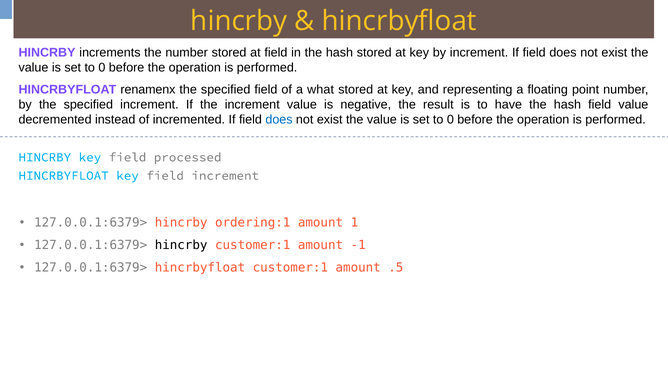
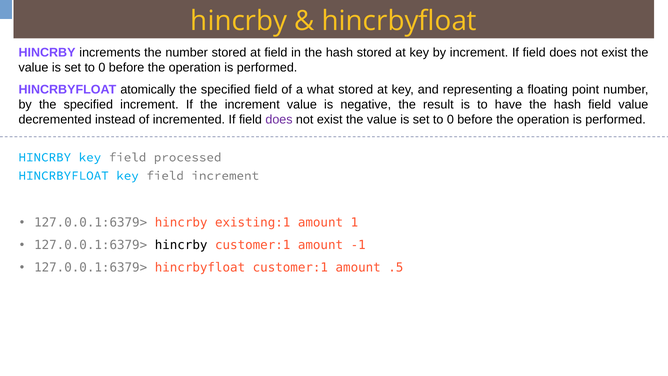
renamenx: renamenx -> atomically
does at (279, 119) colour: blue -> purple
ordering:1: ordering:1 -> existing:1
